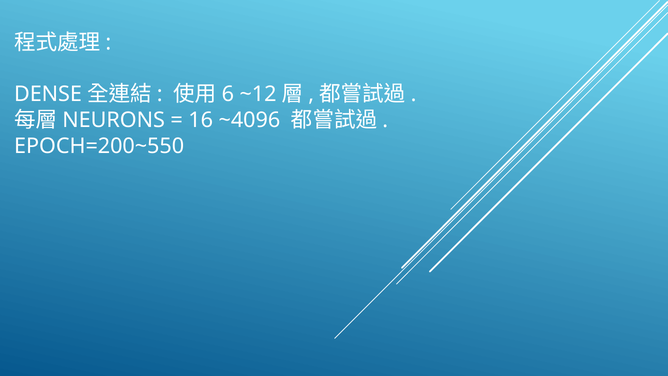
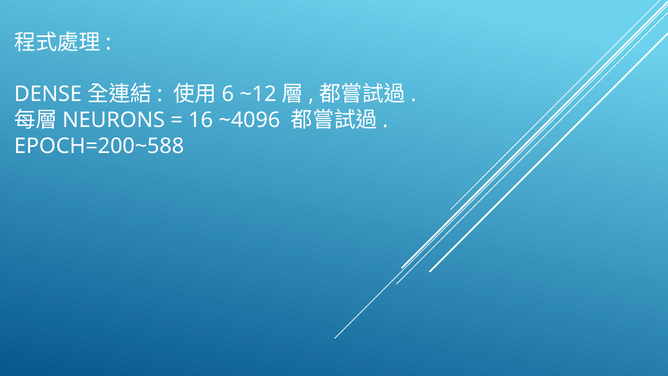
EPOCH=200~550: EPOCH=200~550 -> EPOCH=200~588
